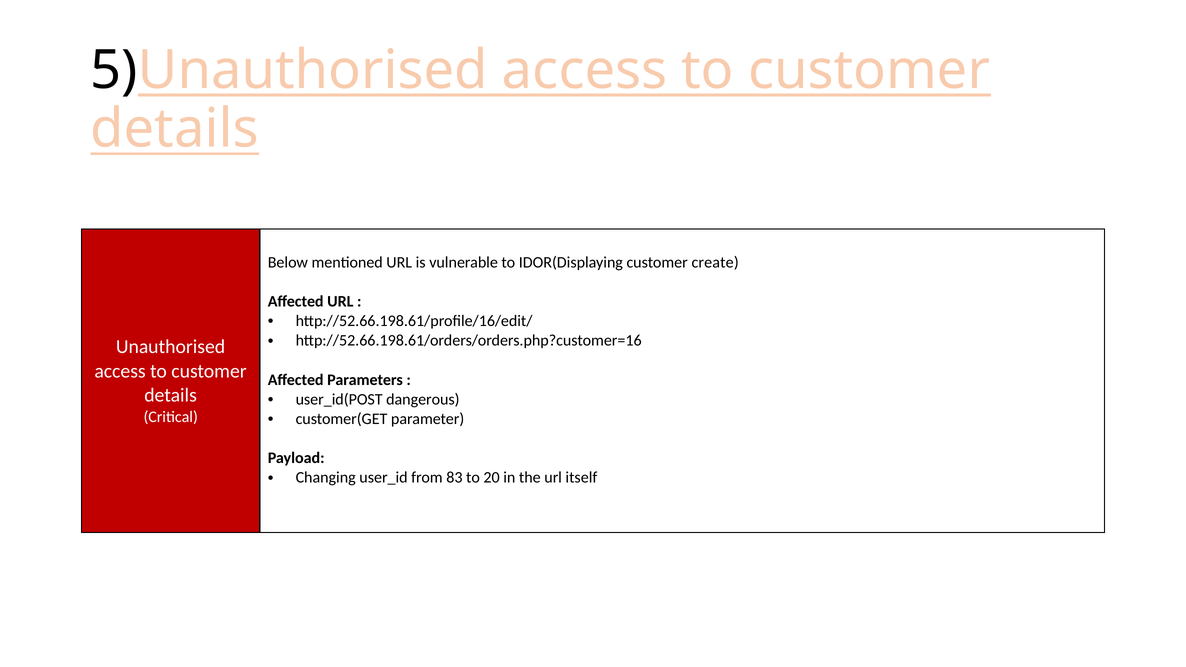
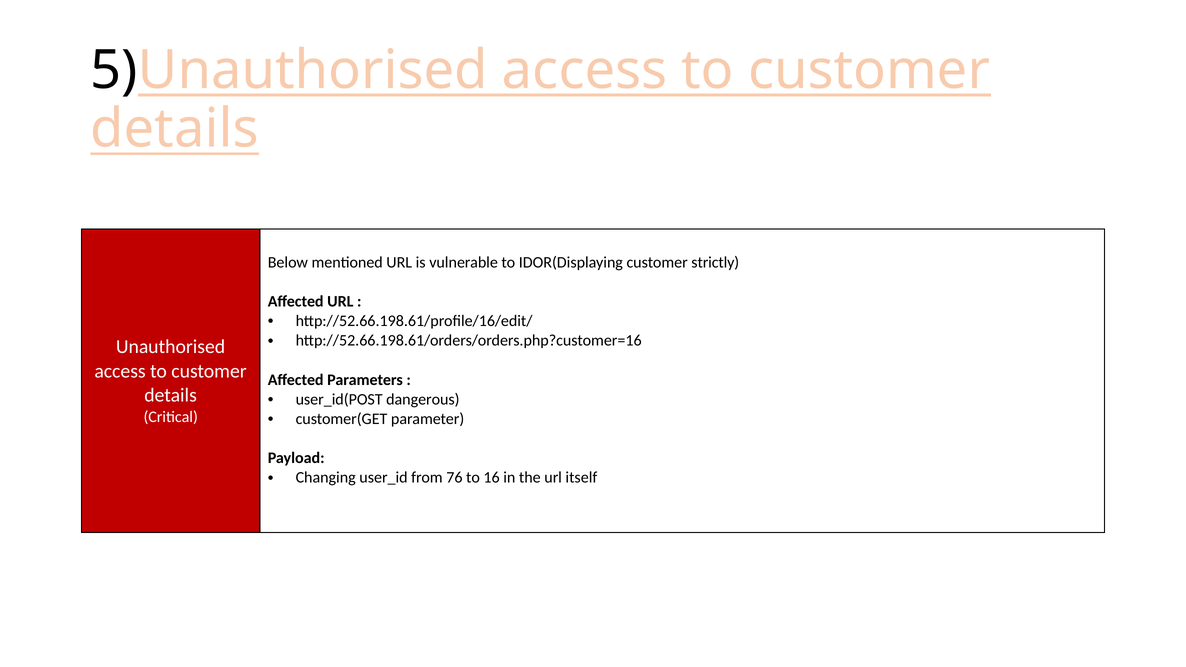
create: create -> strictly
83: 83 -> 76
20: 20 -> 16
